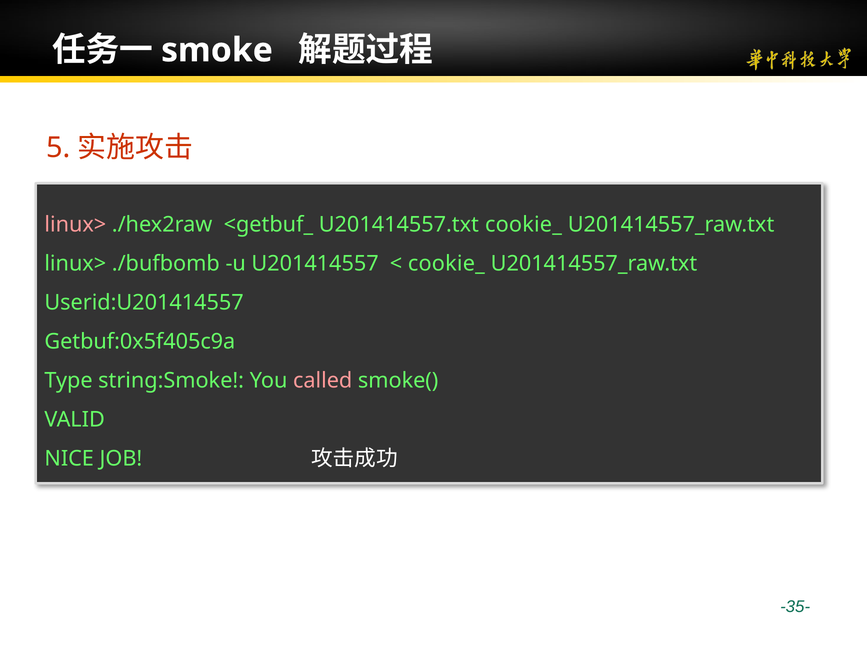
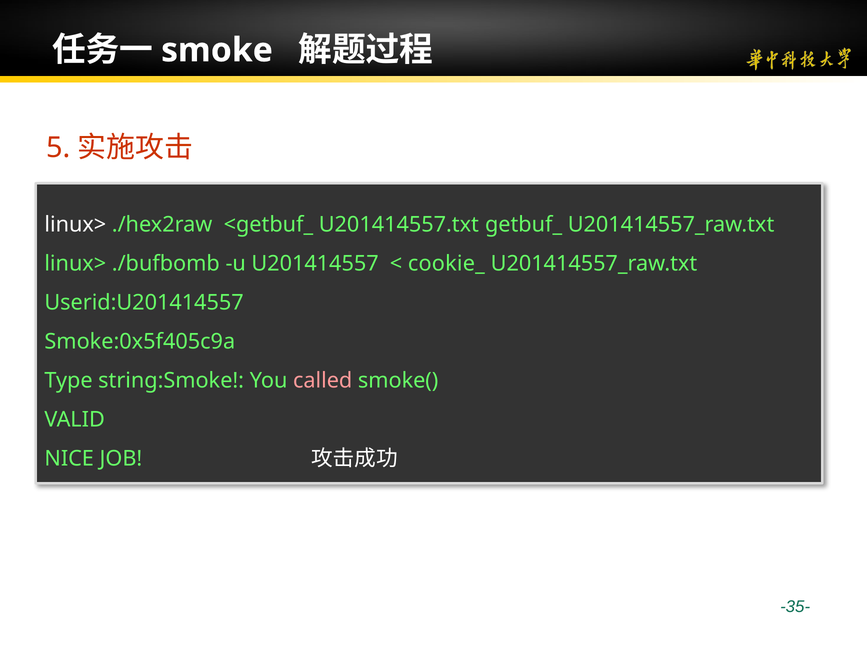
linux> at (75, 224) colour: pink -> white
U201414557.txt cookie_: cookie_ -> getbuf_
Getbuf:0x5f405c9a: Getbuf:0x5f405c9a -> Smoke:0x5f405c9a
